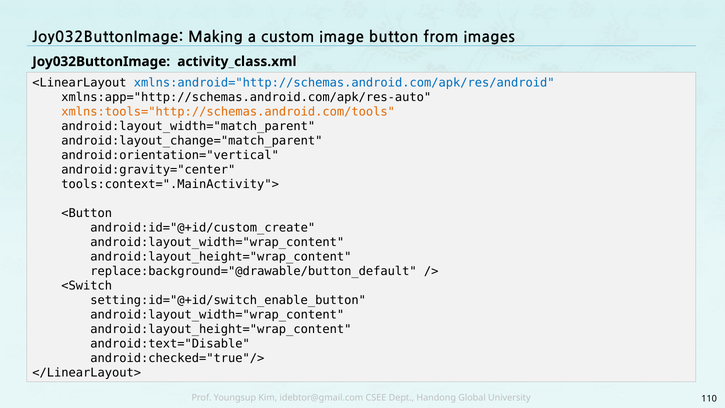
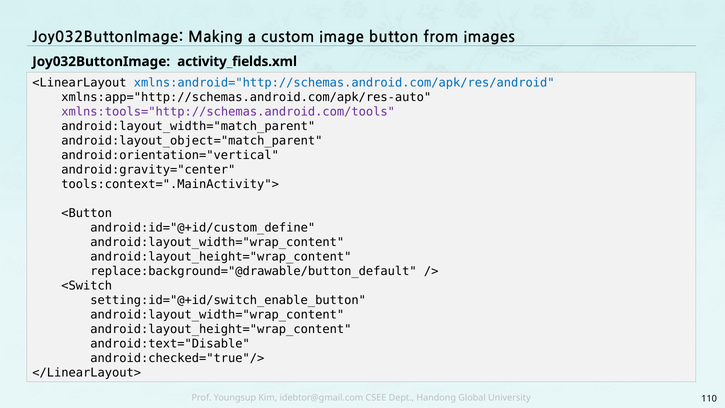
activity_class.xml: activity_class.xml -> activity_fields.xml
xmlns:tools="http://schemas.android.com/tools colour: orange -> purple
android:layout_change="match_parent: android:layout_change="match_parent -> android:layout_object="match_parent
android:id="@+id/custom_create: android:id="@+id/custom_create -> android:id="@+id/custom_define
